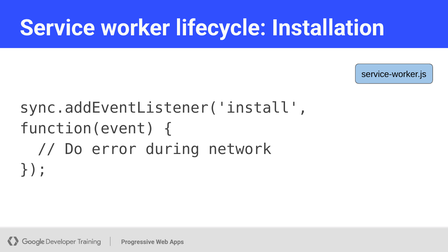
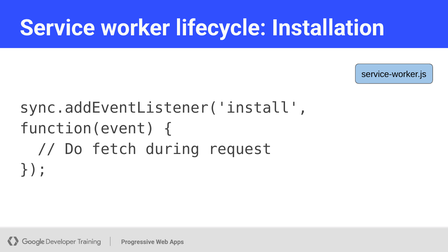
error: error -> fetch
network: network -> request
